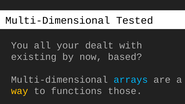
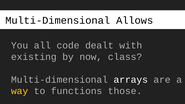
Tested: Tested -> Allows
your: your -> code
based: based -> class
arrays colour: light blue -> white
